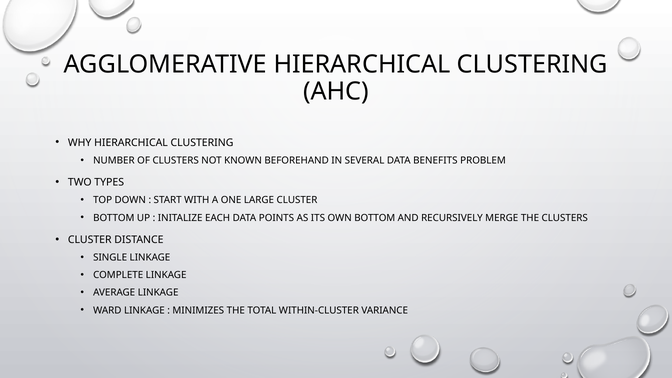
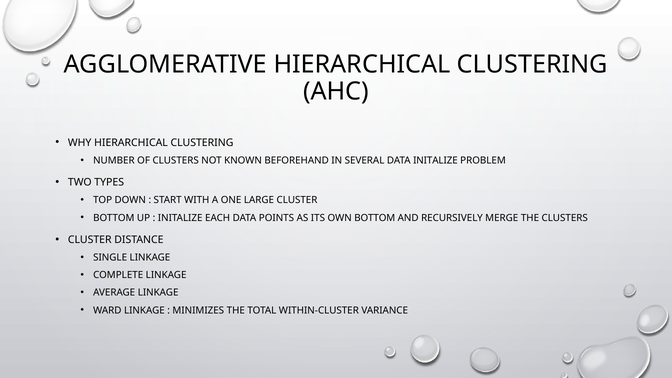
DATA BENEFITS: BENEFITS -> INITALIZE
